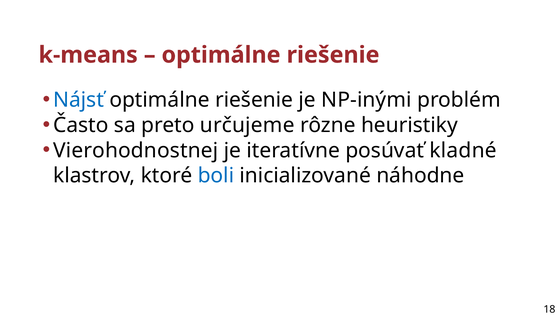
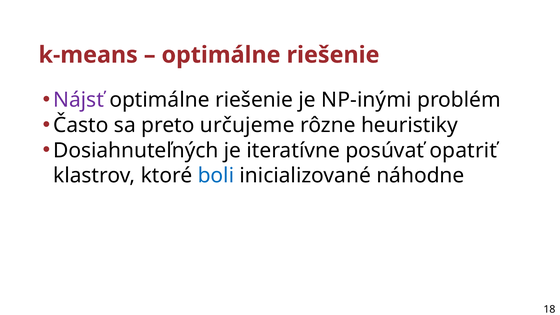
Nájsť colour: blue -> purple
Vierohodnostnej: Vierohodnostnej -> Dosiahnuteľných
kladné: kladné -> opatriť
